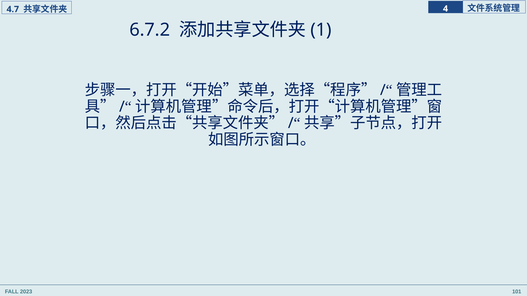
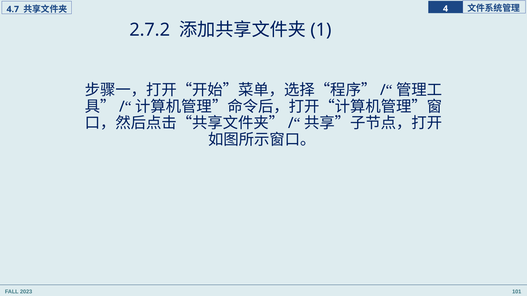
6.7.2: 6.7.2 -> 2.7.2
